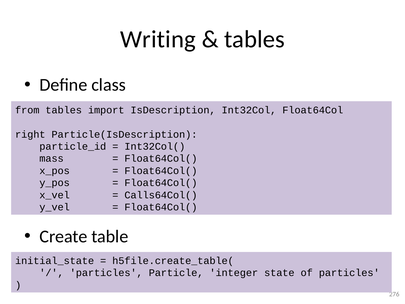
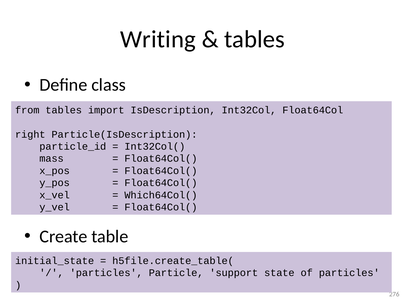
Calls64Col(: Calls64Col( -> Which64Col(
integer: integer -> support
